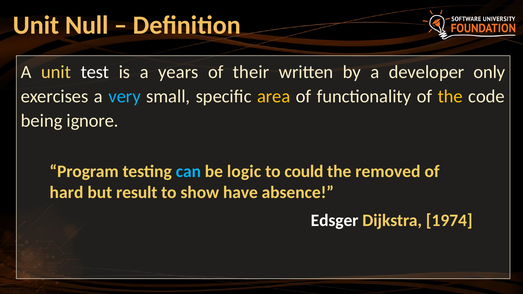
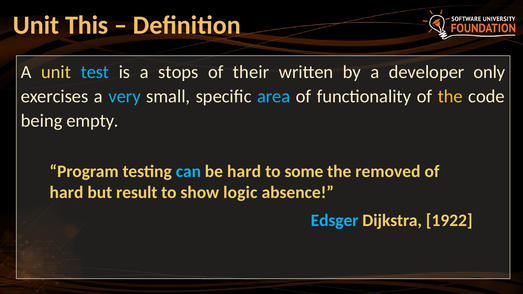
Null: Null -> This
test colour: white -> light blue
years: years -> stops
area colour: yellow -> light blue
ignore: ignore -> empty
be logic: logic -> hard
could: could -> some
have: have -> logic
Edsger colour: white -> light blue
1974: 1974 -> 1922
